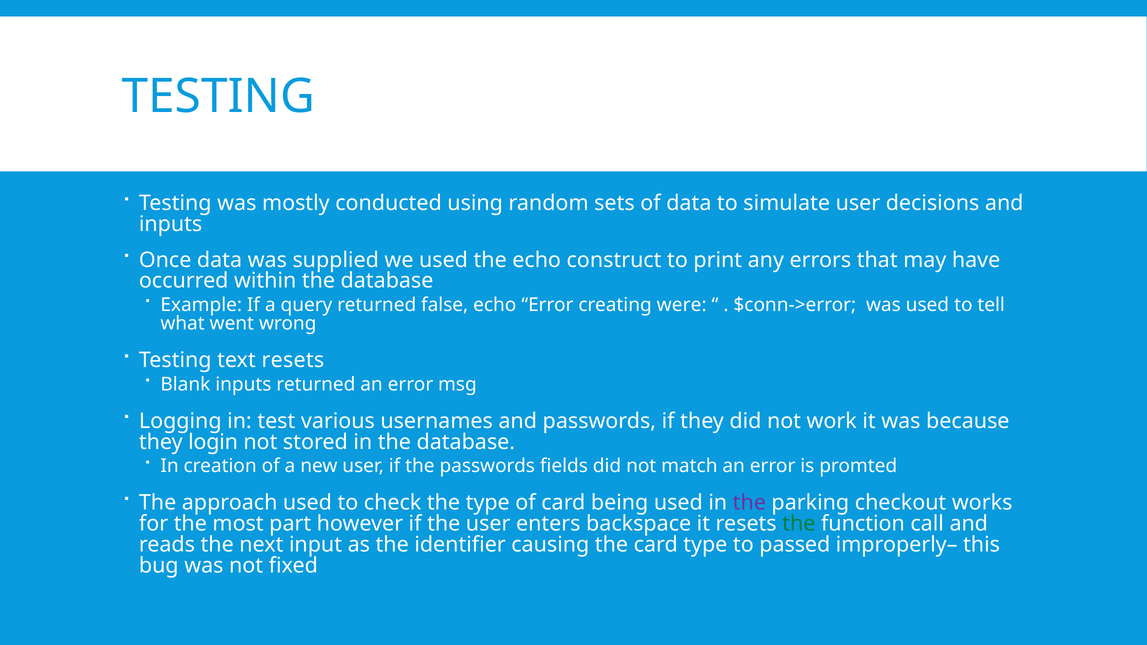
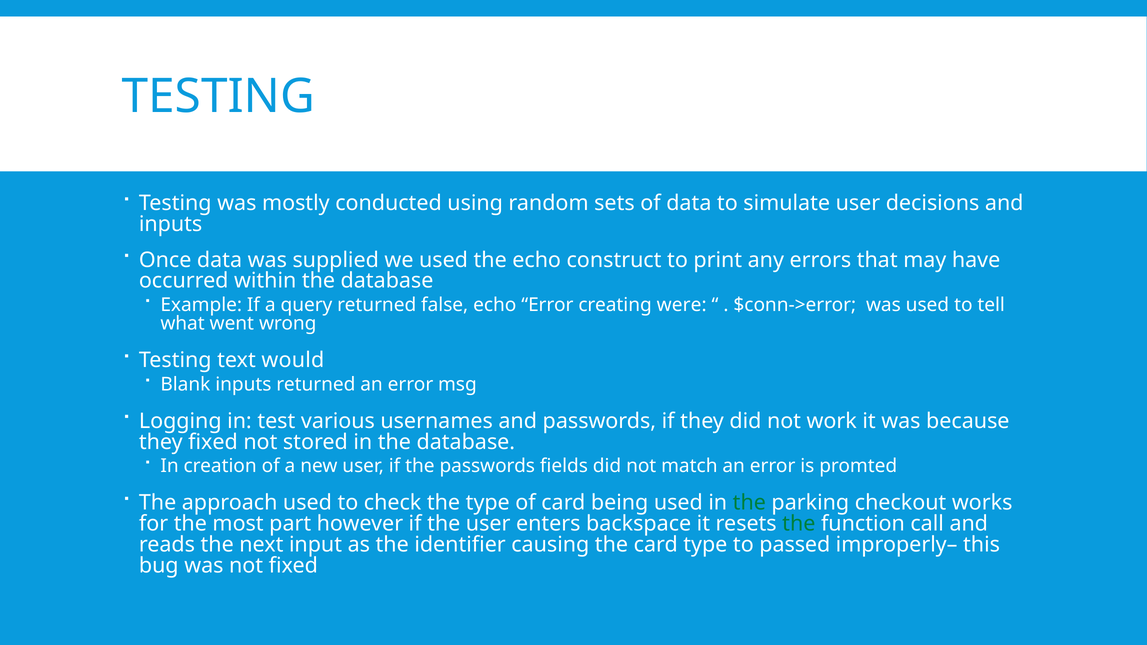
text resets: resets -> would
they login: login -> fixed
the at (749, 503) colour: purple -> green
